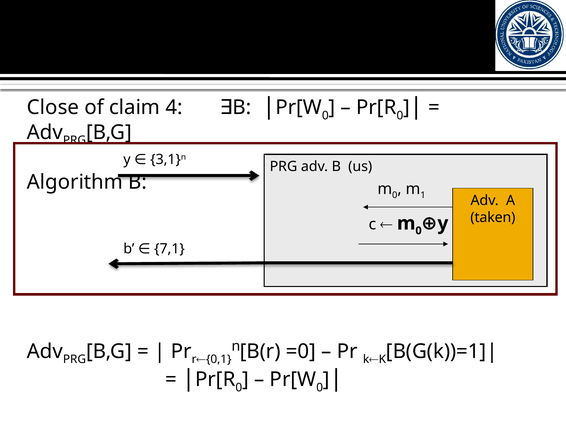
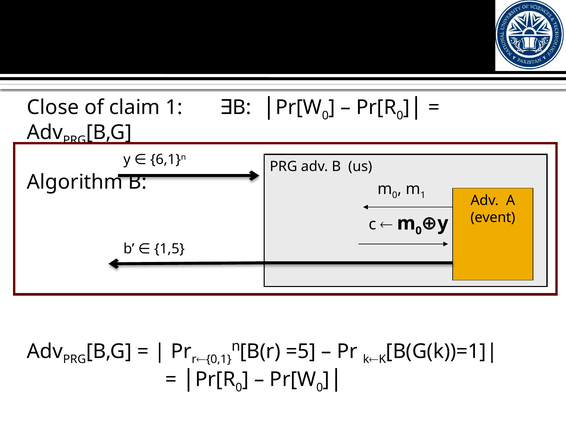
claim 4: 4 -> 1
3,1: 3,1 -> 6,1
taken: taken -> event
7,1: 7,1 -> 1,5
=0: =0 -> =5
